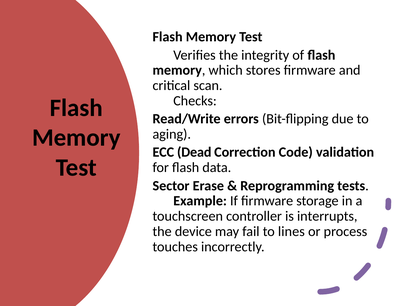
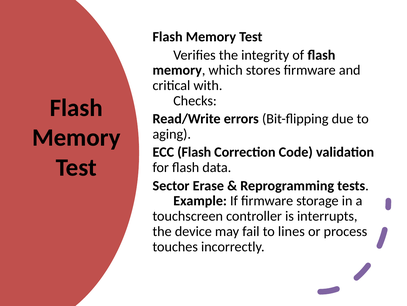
scan: scan -> with
ECC Dead: Dead -> Flash
